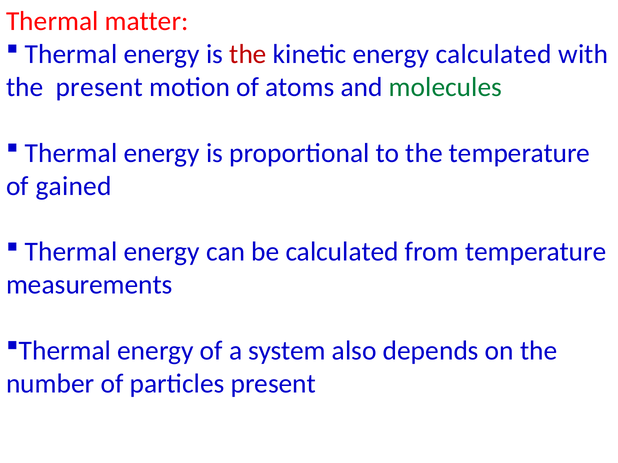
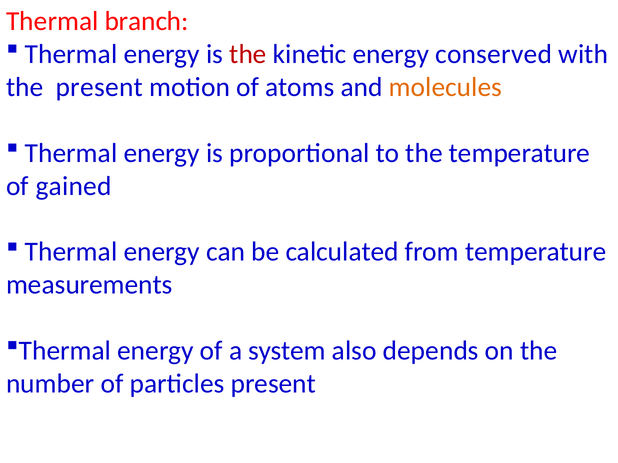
matter: matter -> branch
energy calculated: calculated -> conserved
molecules colour: green -> orange
